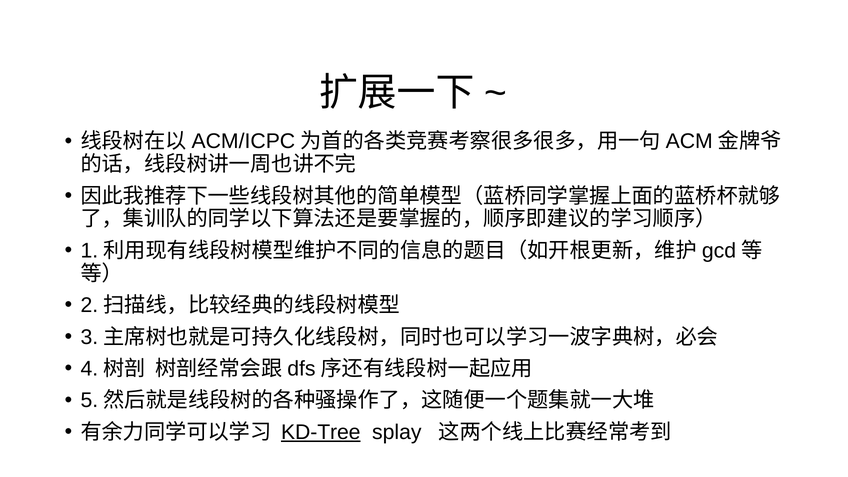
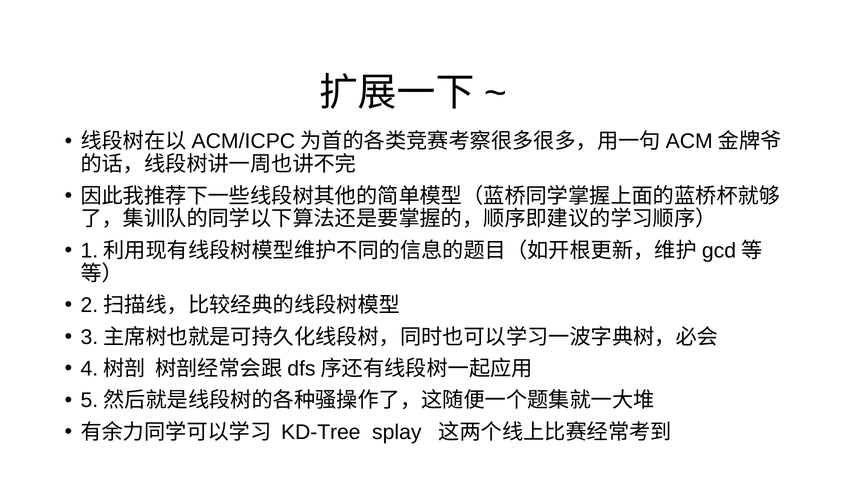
KD-Tree underline: present -> none
